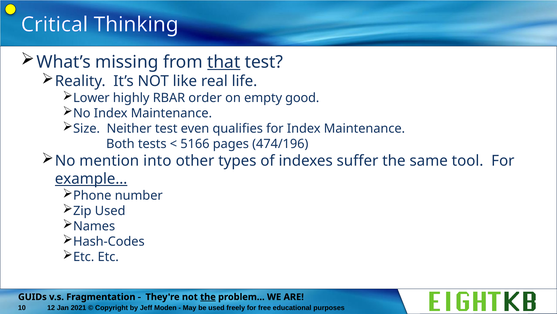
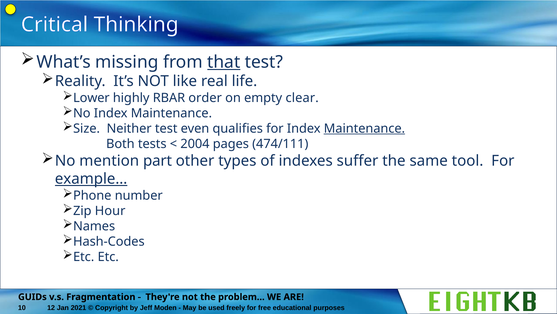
good: good -> clear
Maintenance at (364, 128) underline: none -> present
5166: 5166 -> 2004
474/196: 474/196 -> 474/111
into: into -> part
Zip Used: Used -> Hour
the at (208, 296) underline: present -> none
